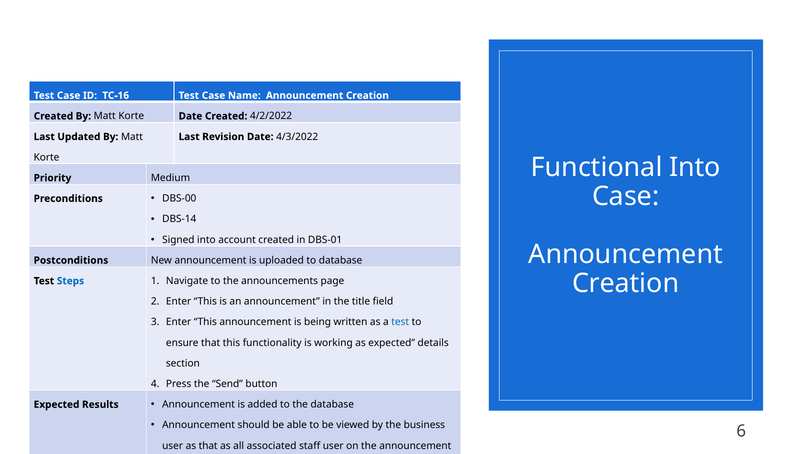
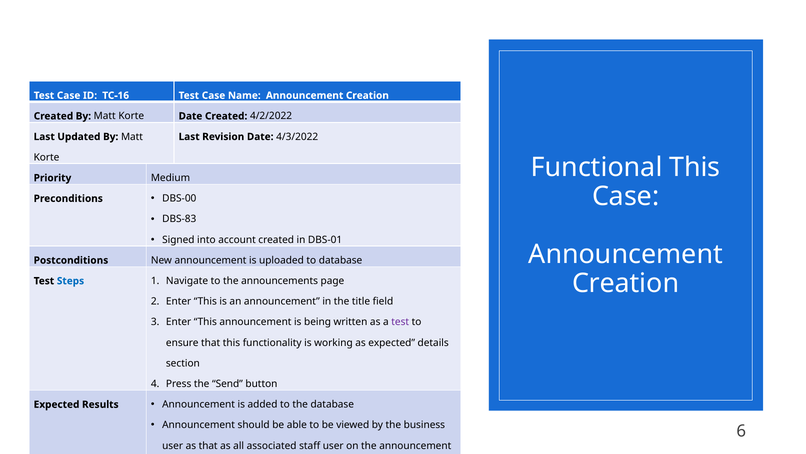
Functional Into: Into -> This
DBS-14: DBS-14 -> DBS-83
test at (400, 322) colour: blue -> purple
